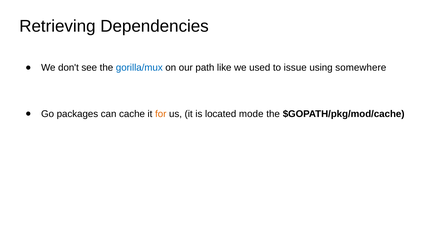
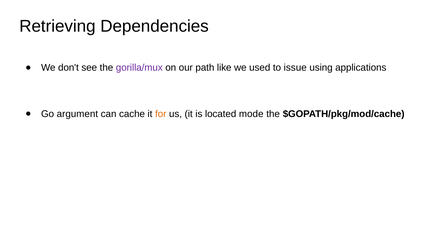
gorilla/mux colour: blue -> purple
somewhere: somewhere -> applications
packages: packages -> argument
